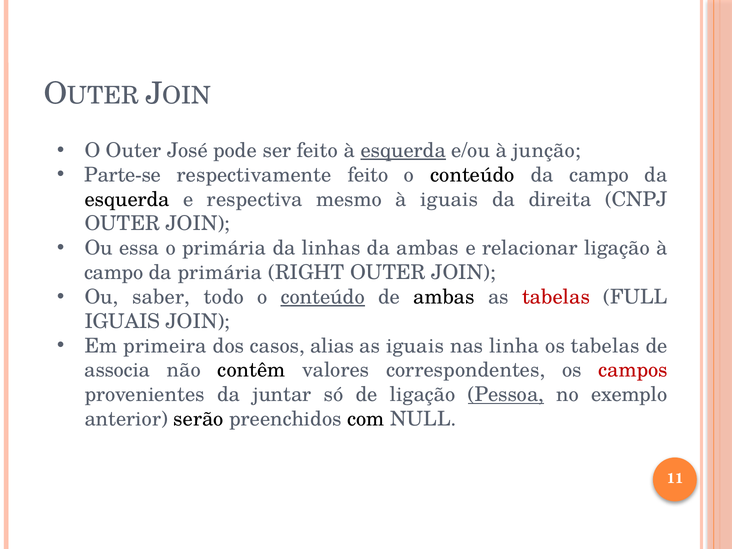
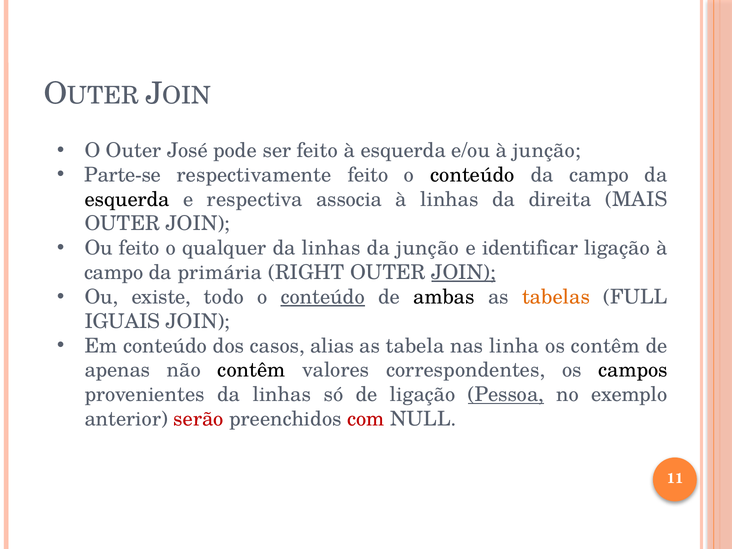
esquerda at (403, 151) underline: present -> none
mesmo: mesmo -> associa
à iguais: iguais -> linhas
CNPJ: CNPJ -> MAIS
Ou essa: essa -> feito
o primária: primária -> qualquer
da ambas: ambas -> junção
relacionar: relacionar -> identificar
JOIN at (463, 273) underline: none -> present
saber: saber -> existe
tabelas at (556, 297) colour: red -> orange
Em primeira: primeira -> conteúdo
as iguais: iguais -> tabela
os tabelas: tabelas -> contêm
associa: associa -> apenas
campos colour: red -> black
provenientes da juntar: juntar -> linhas
serão colour: black -> red
com colour: black -> red
